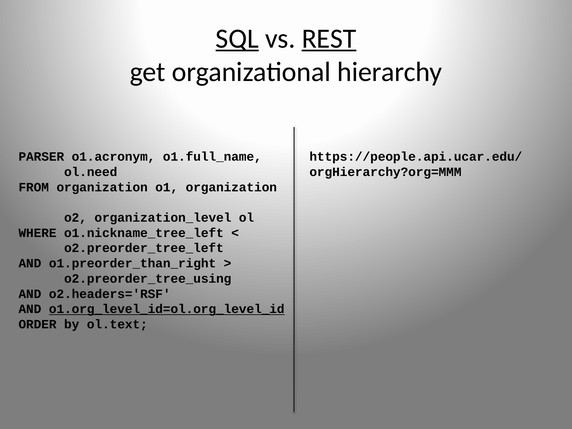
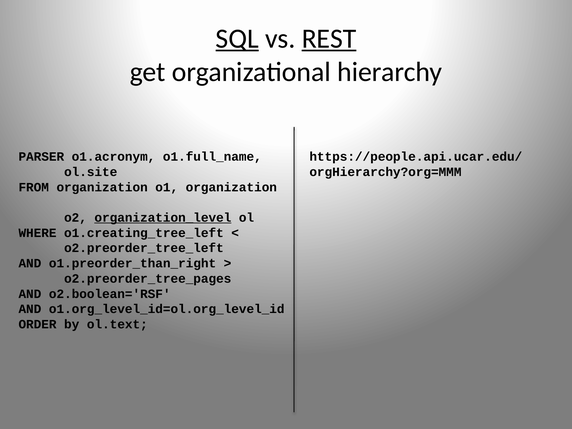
ol.need: ol.need -> ol.site
organization_level underline: none -> present
o1.nickname_tree_left: o1.nickname_tree_left -> o1.creating_tree_left
o2.preorder_tree_using: o2.preorder_tree_using -> o2.preorder_tree_pages
o2.headers='RSF: o2.headers='RSF -> o2.boolean='RSF
o1.org_level_id=ol.org_level_id underline: present -> none
